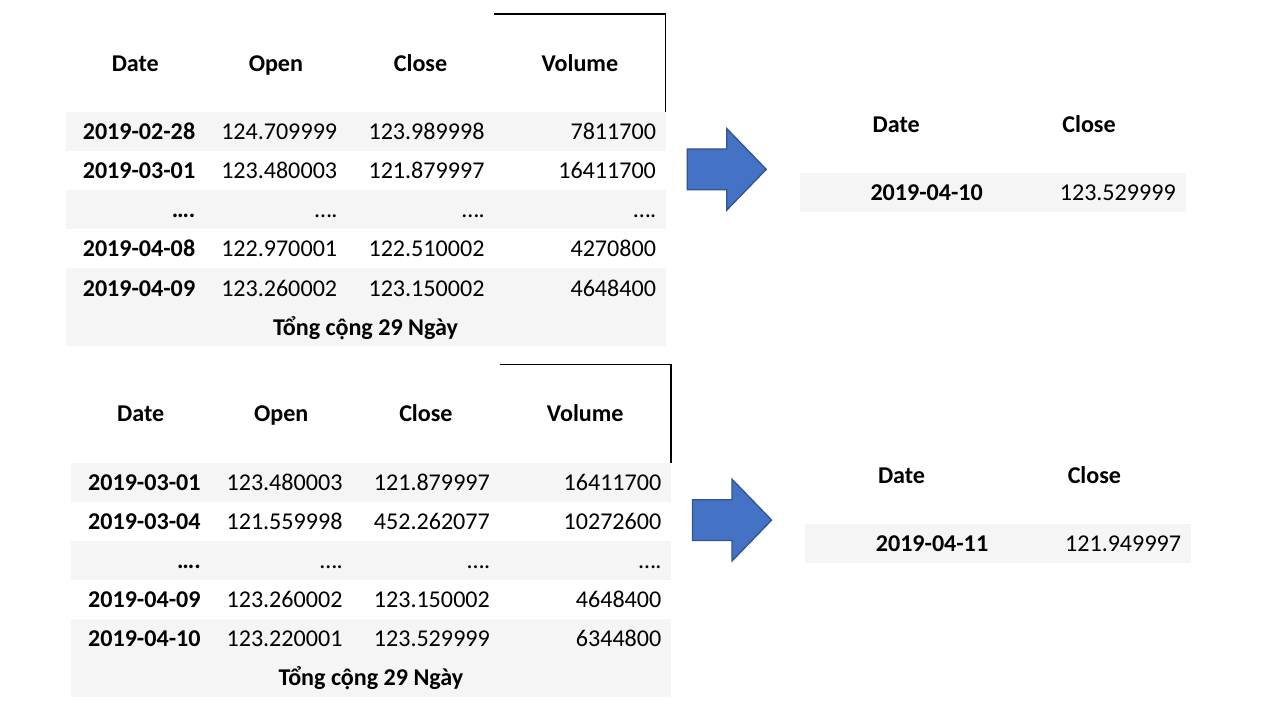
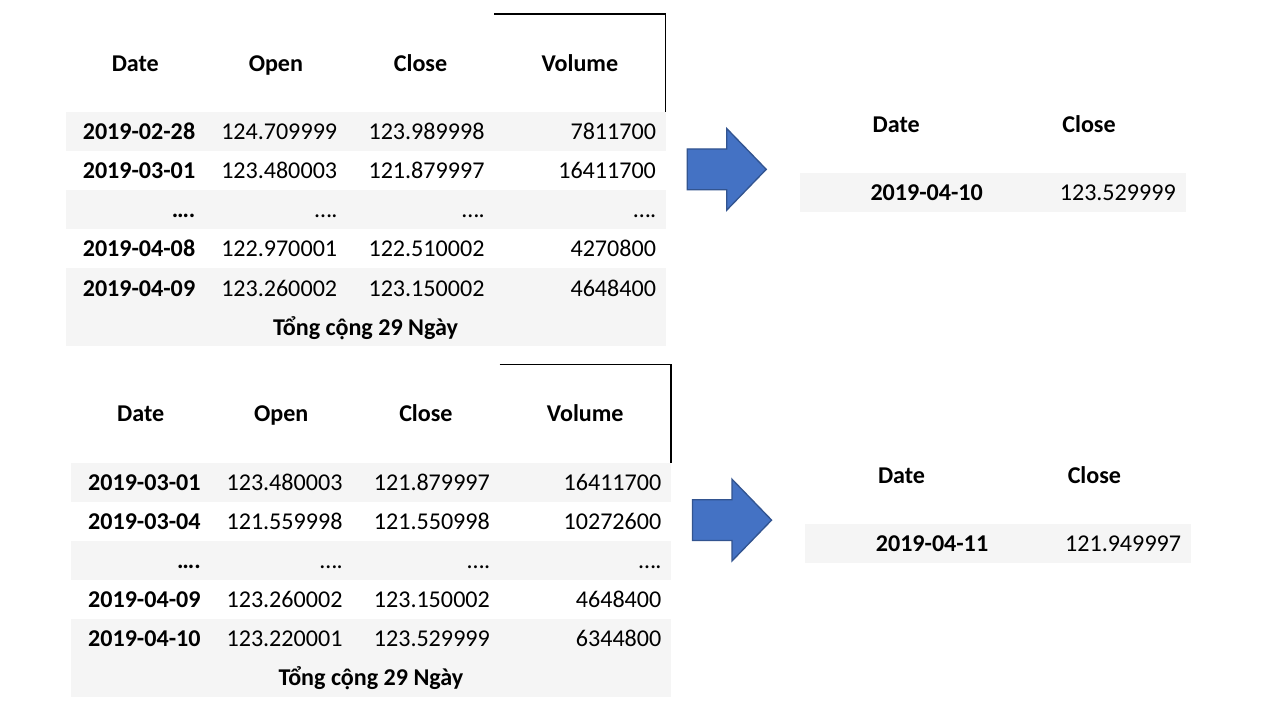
452.262077: 452.262077 -> 121.550998
